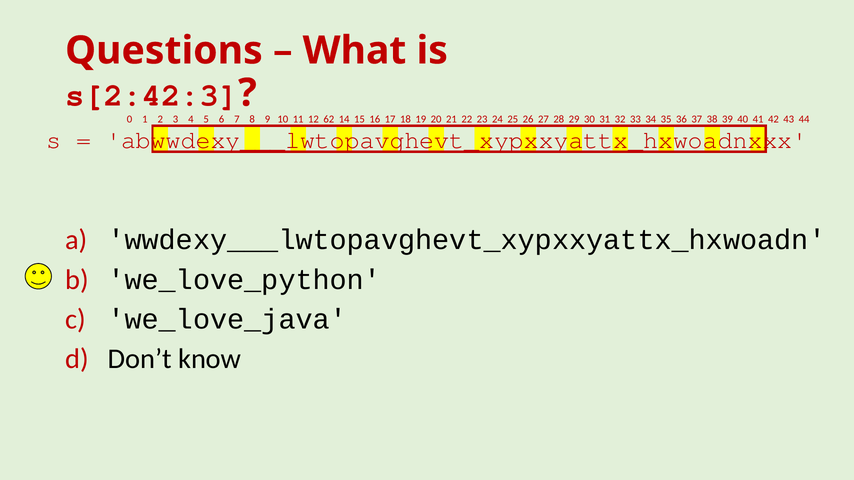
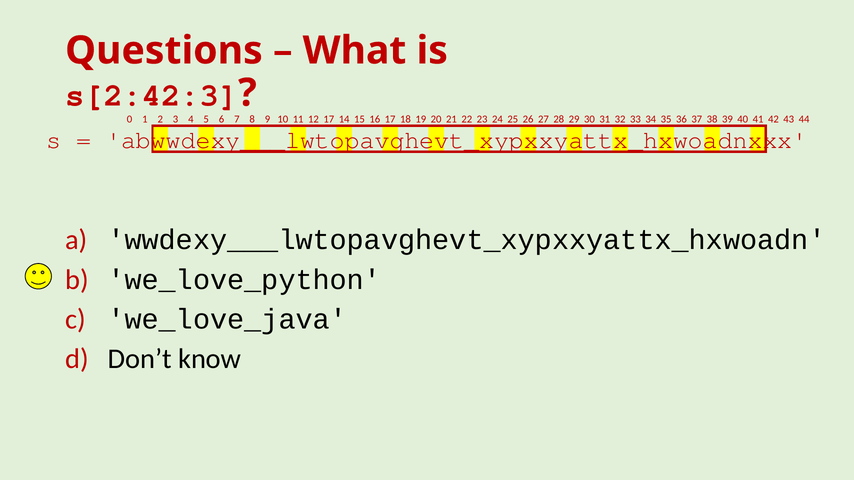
12 62: 62 -> 17
